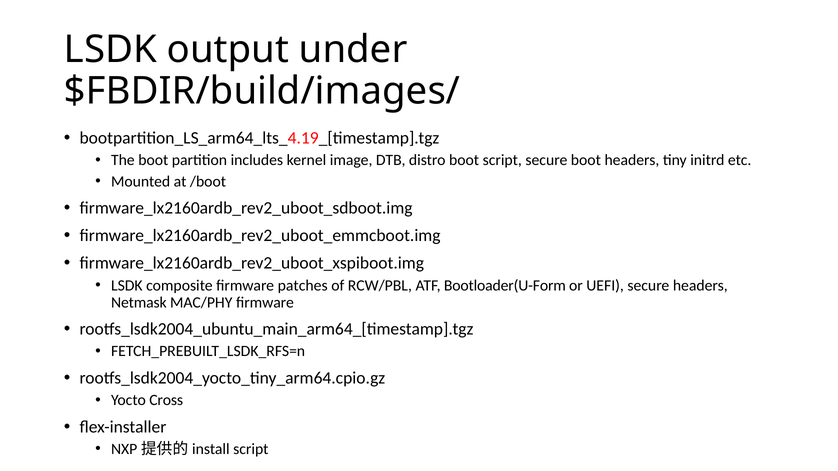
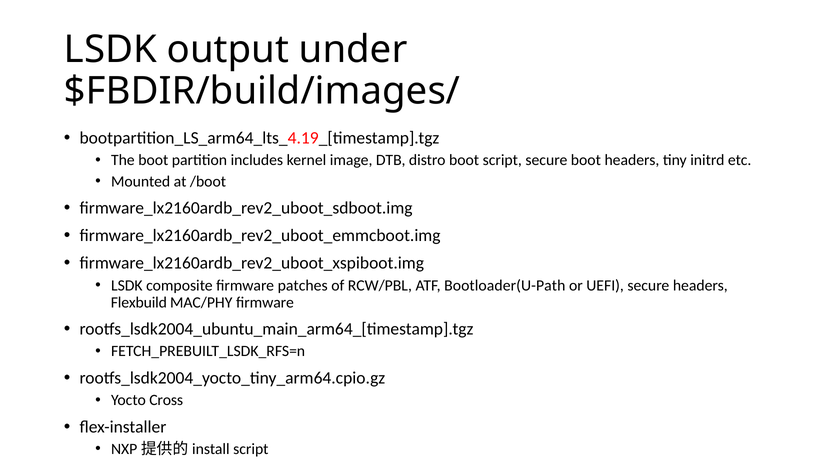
Bootloader(U-Form: Bootloader(U-Form -> Bootloader(U-Path
Netmask: Netmask -> Flexbuild
